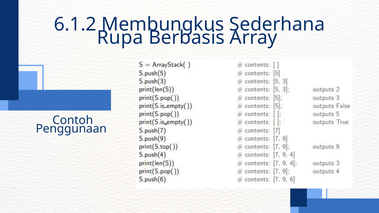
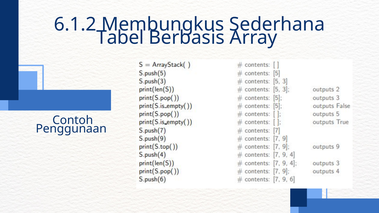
Rupa: Rupa -> Tabel
